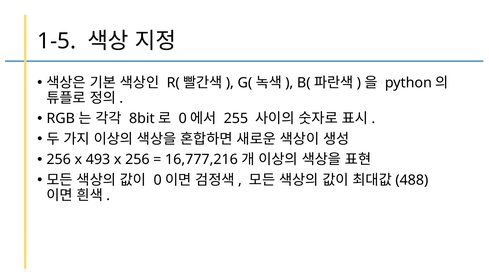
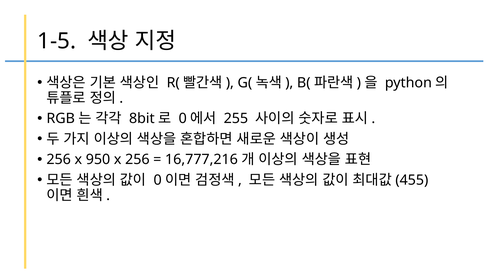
493: 493 -> 950
488: 488 -> 455
